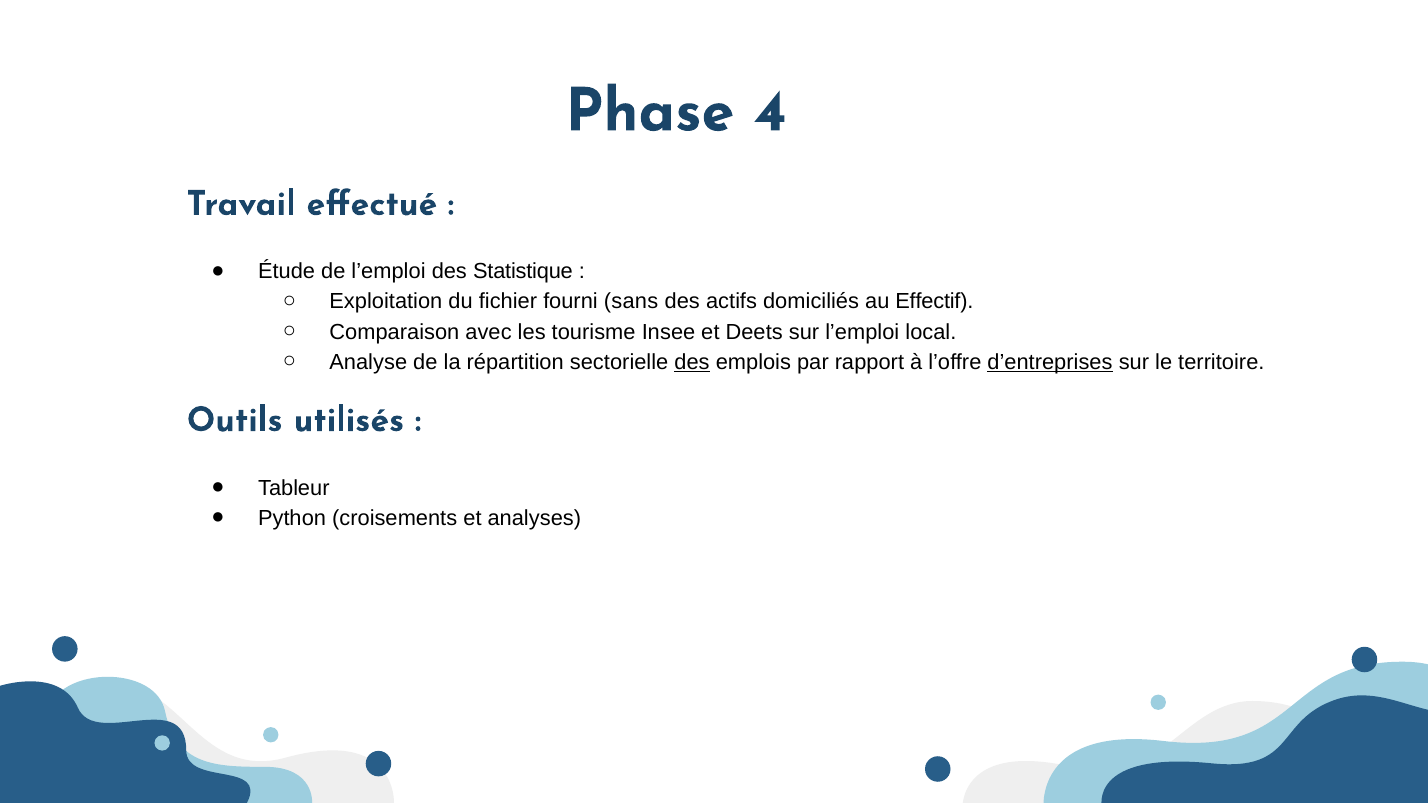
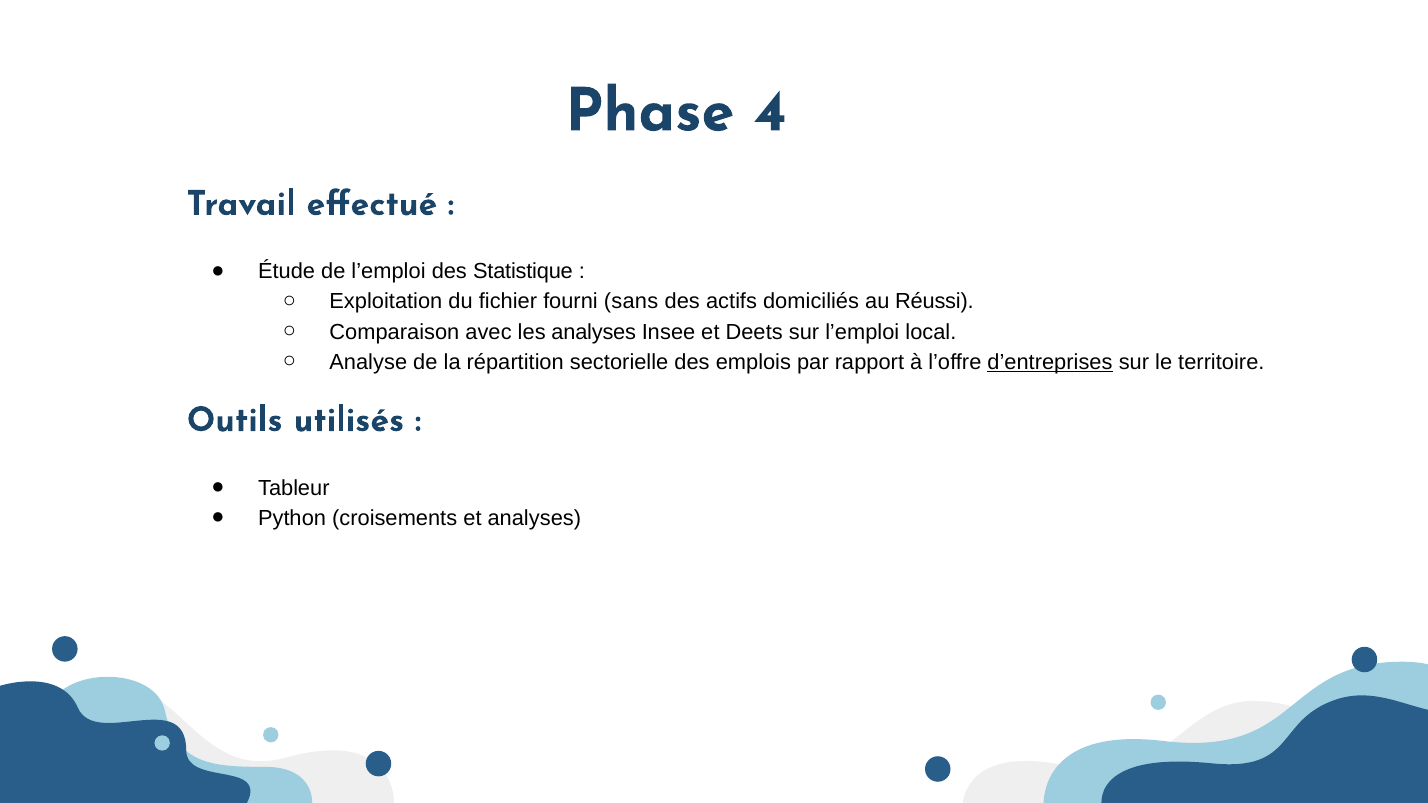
Effectif: Effectif -> Réussi
les tourisme: tourisme -> analyses
des at (692, 362) underline: present -> none
